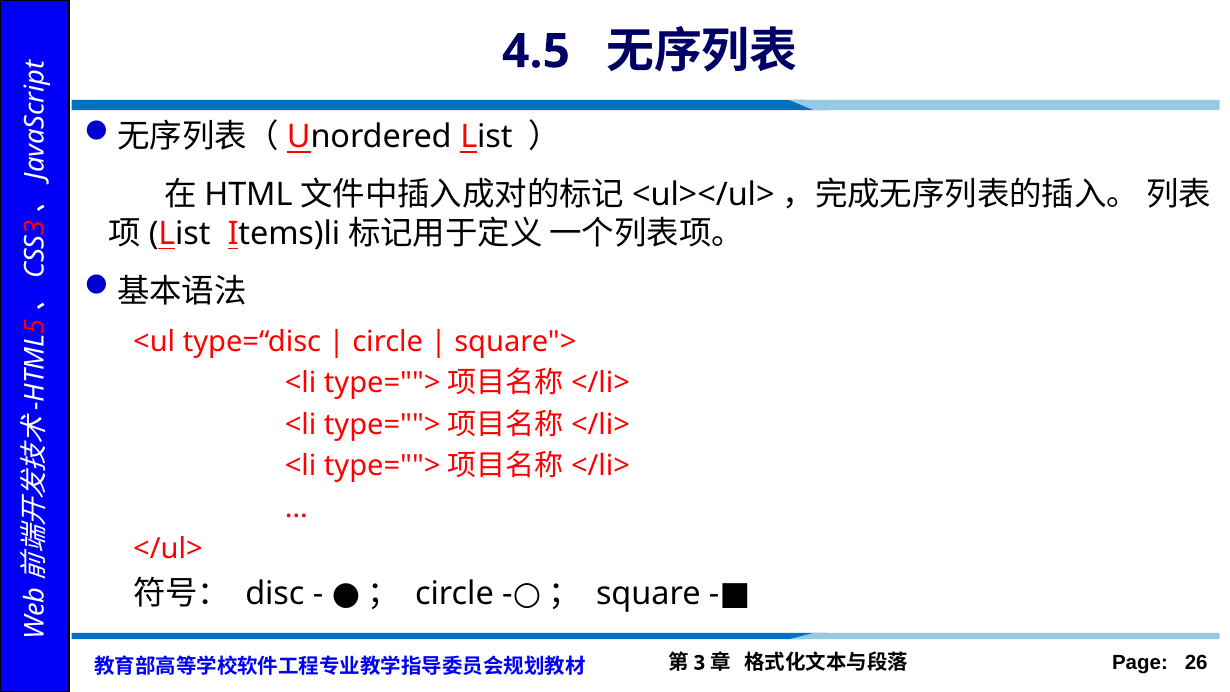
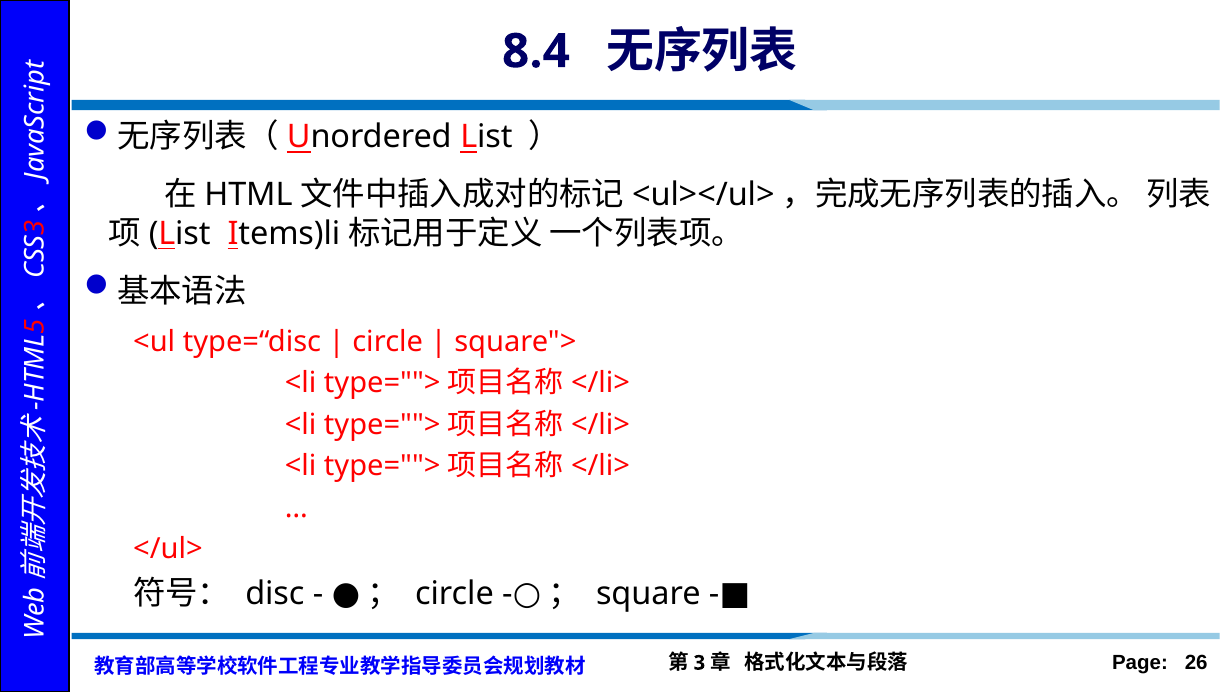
4.5: 4.5 -> 8.4
